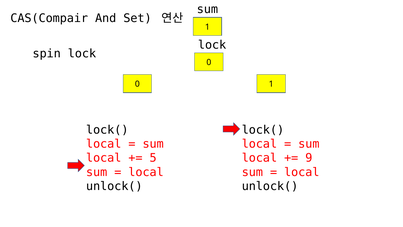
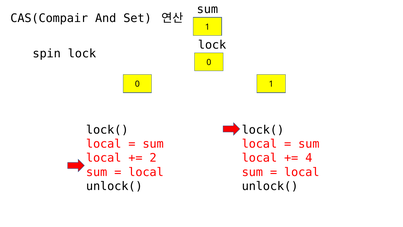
5: 5 -> 2
9: 9 -> 4
